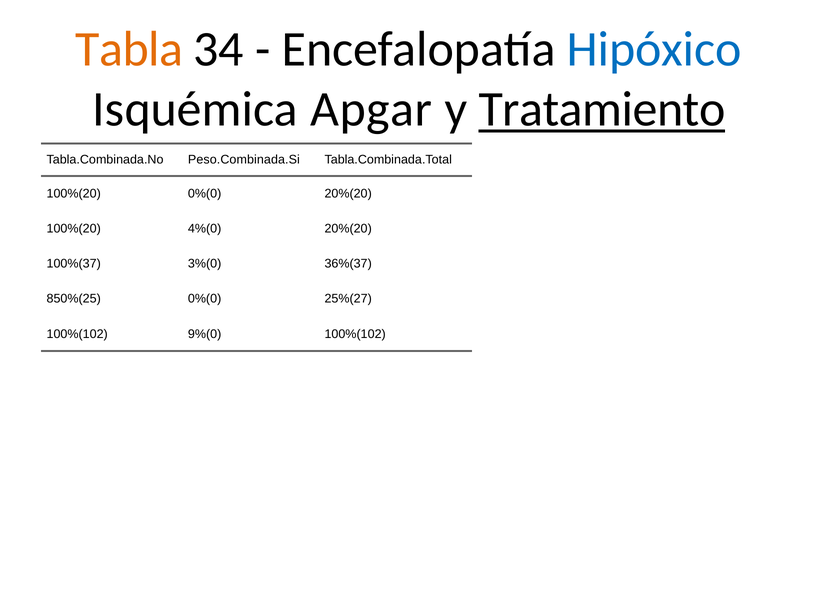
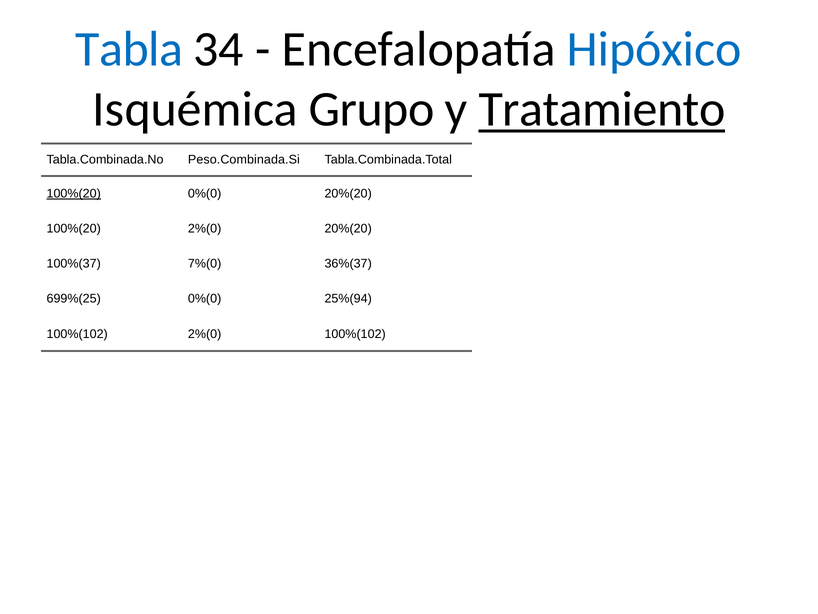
Tabla colour: orange -> blue
Apgar: Apgar -> Grupo
100%(20 at (74, 193) underline: none -> present
100%(20 4%(0: 4%(0 -> 2%(0
3%(0: 3%(0 -> 7%(0
850%(25: 850%(25 -> 699%(25
25%(27: 25%(27 -> 25%(94
100%(102 9%(0: 9%(0 -> 2%(0
